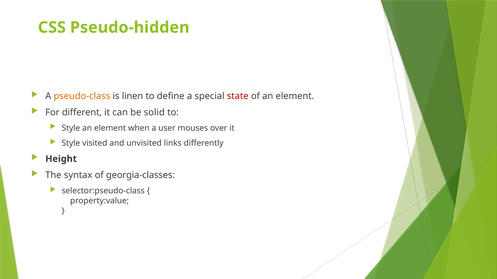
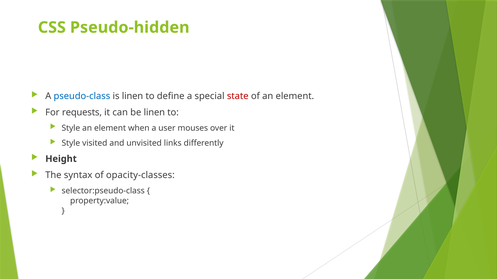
pseudo-class colour: orange -> blue
different: different -> requests
be solid: solid -> linen
georgia-classes: georgia-classes -> opacity-classes
